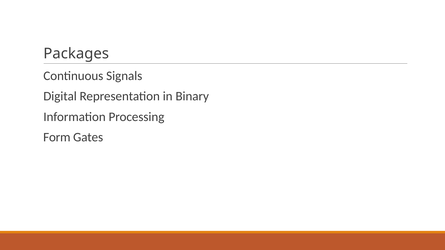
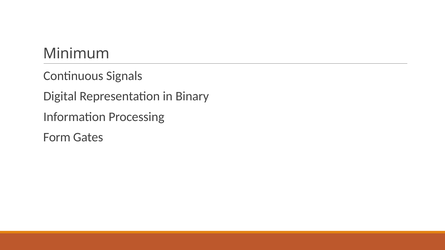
Packages: Packages -> Minimum
